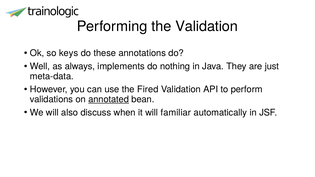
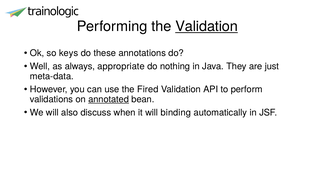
Validation at (207, 26) underline: none -> present
implements: implements -> appropriate
familiar: familiar -> binding
